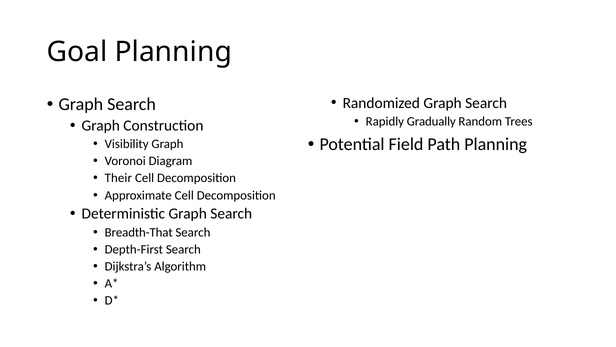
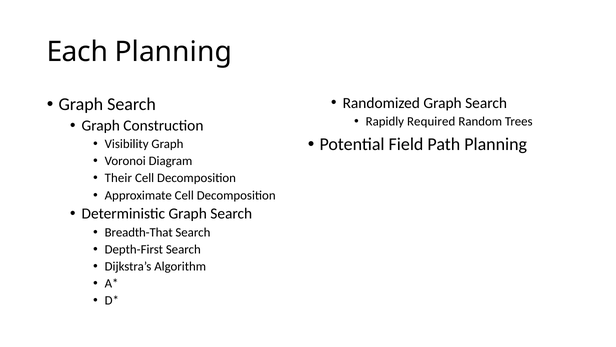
Goal: Goal -> Each
Gradually: Gradually -> Required
